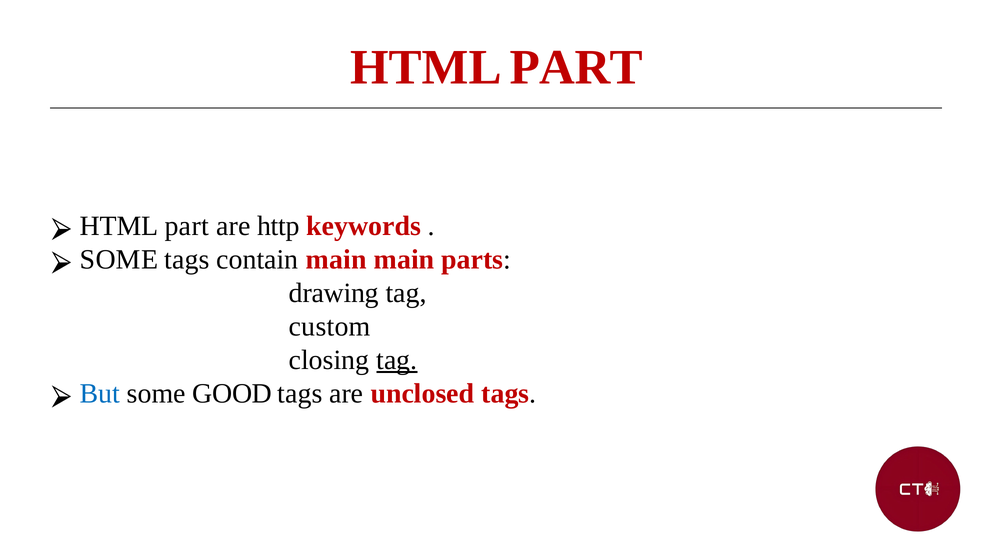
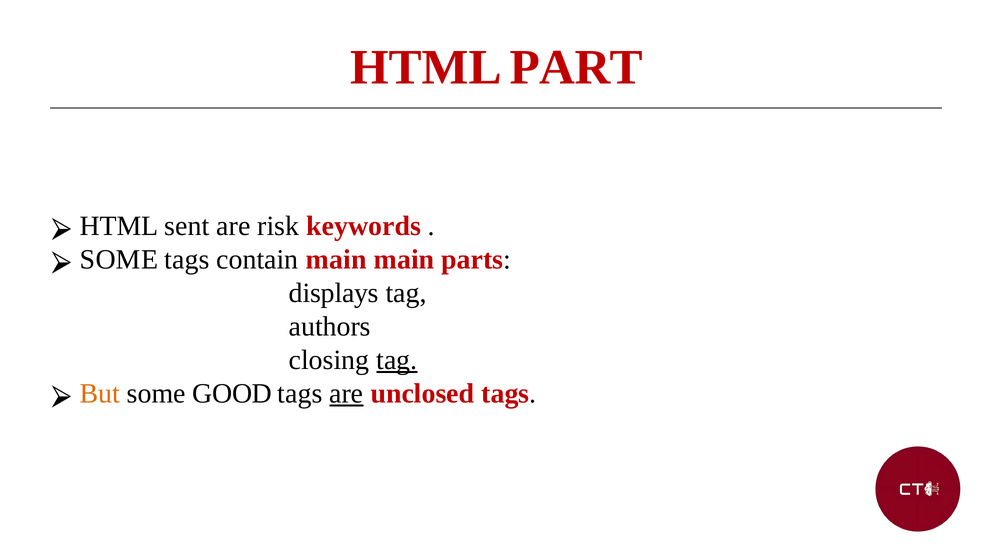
part at (187, 226): part -> sent
http: http -> risk
drawing: drawing -> displays
custom: custom -> authors
But colour: blue -> orange
are at (346, 393) underline: none -> present
